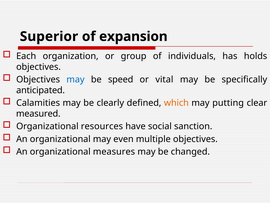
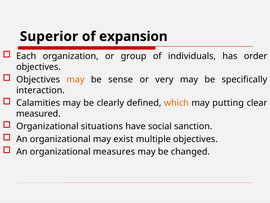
holds: holds -> order
may at (75, 79) colour: blue -> orange
speed: speed -> sense
vital: vital -> very
anticipated: anticipated -> interaction
resources: resources -> situations
even: even -> exist
